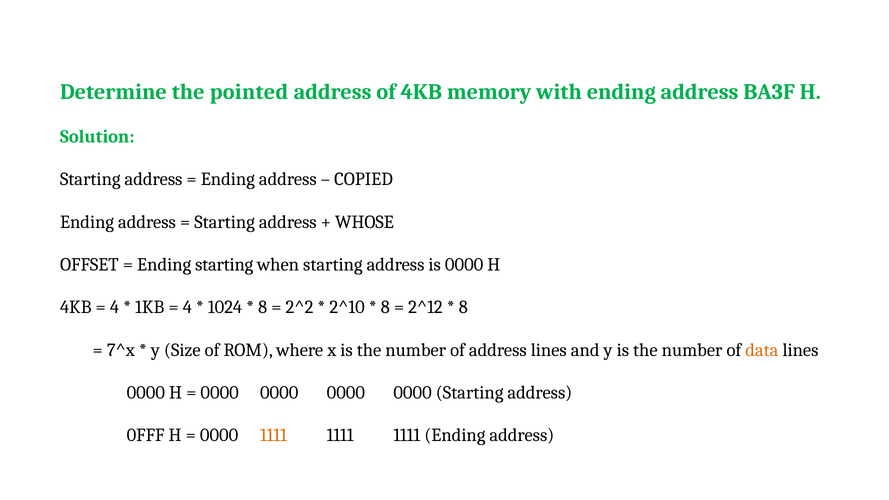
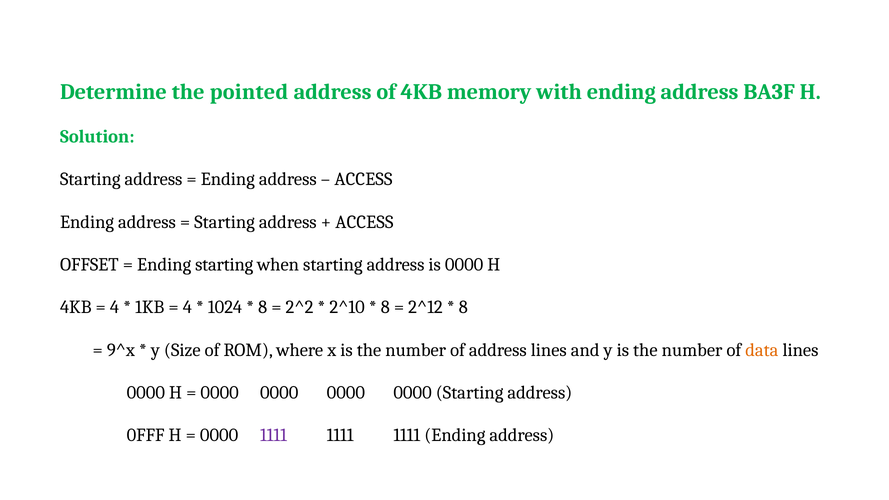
COPIED at (363, 179): COPIED -> ACCESS
WHOSE at (364, 222): WHOSE -> ACCESS
7^x: 7^x -> 9^x
1111 at (273, 435) colour: orange -> purple
